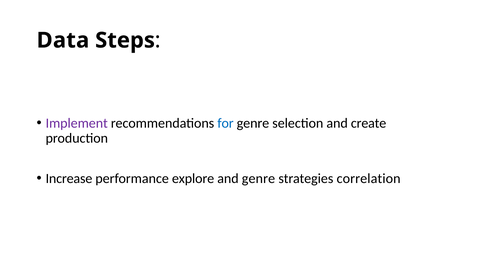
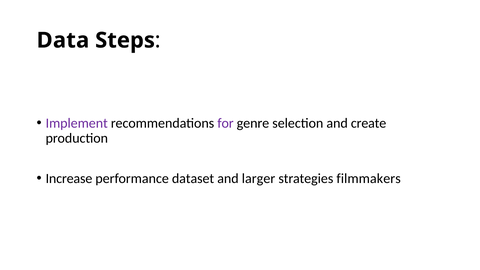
for colour: blue -> purple
explore: explore -> dataset
and genre: genre -> larger
correlation: correlation -> filmmakers
